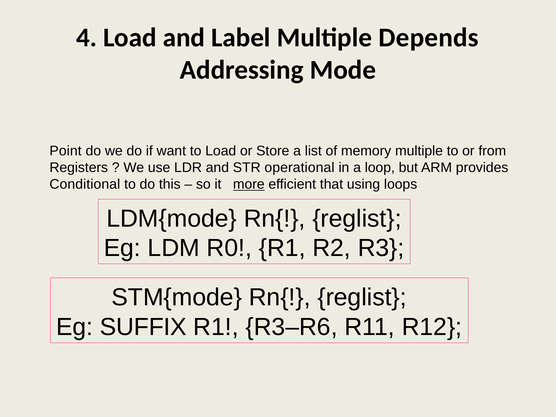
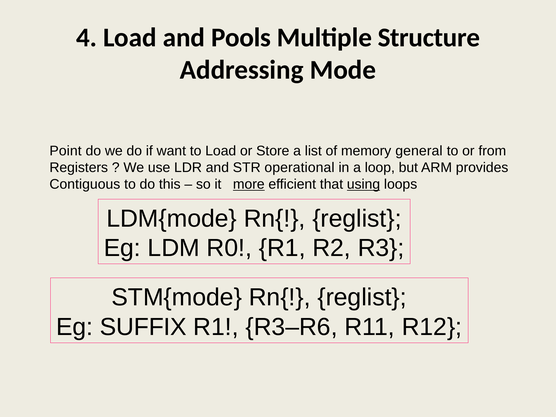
Label: Label -> Pools
Depends: Depends -> Structure
memory multiple: multiple -> general
Conditional: Conditional -> Contiguous
using underline: none -> present
